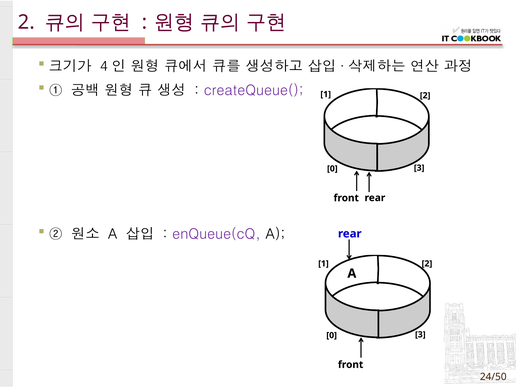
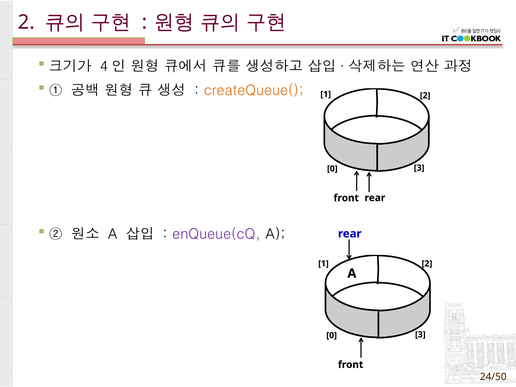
createQueue( colour: purple -> orange
